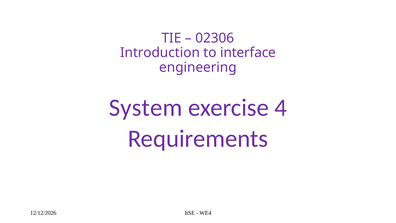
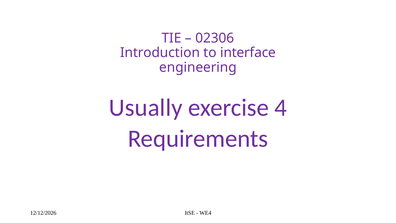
System: System -> Usually
